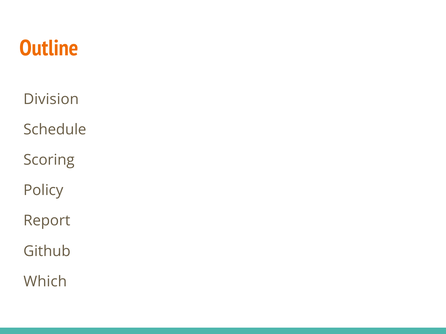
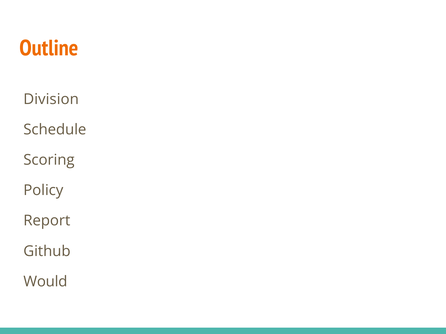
Which: Which -> Would
